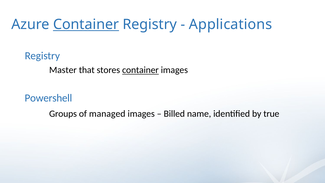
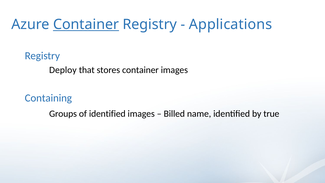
Master: Master -> Deploy
container at (140, 70) underline: present -> none
Powershell: Powershell -> Containing
of managed: managed -> identified
